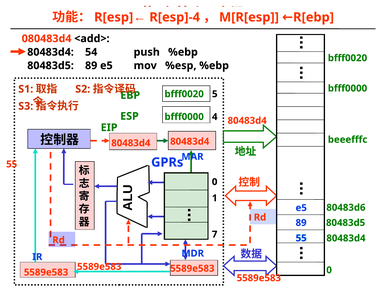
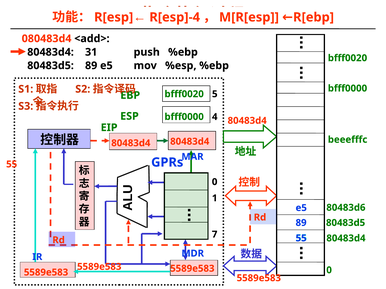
54: 54 -> 31
